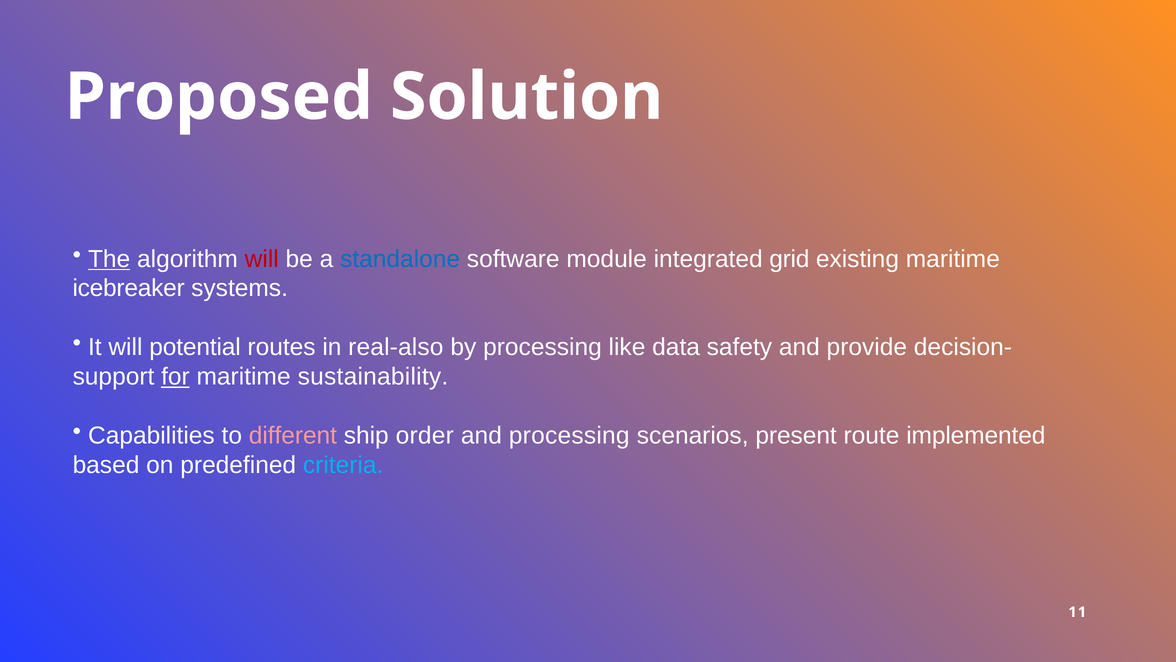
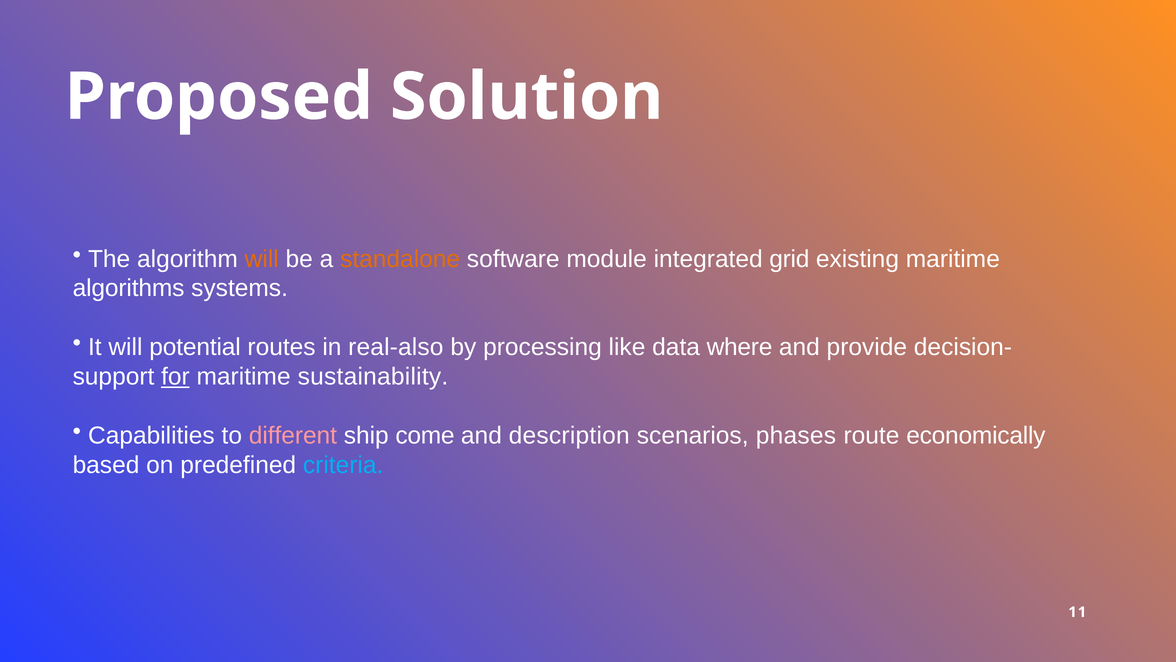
The underline: present -> none
will at (262, 259) colour: red -> orange
standalone colour: blue -> orange
icebreaker: icebreaker -> algorithms
safety: safety -> where
order: order -> come
and processing: processing -> description
present: present -> phases
implemented: implemented -> economically
